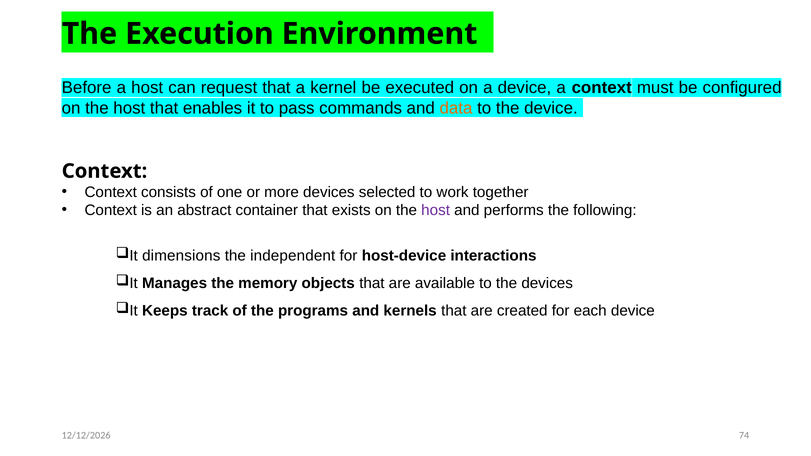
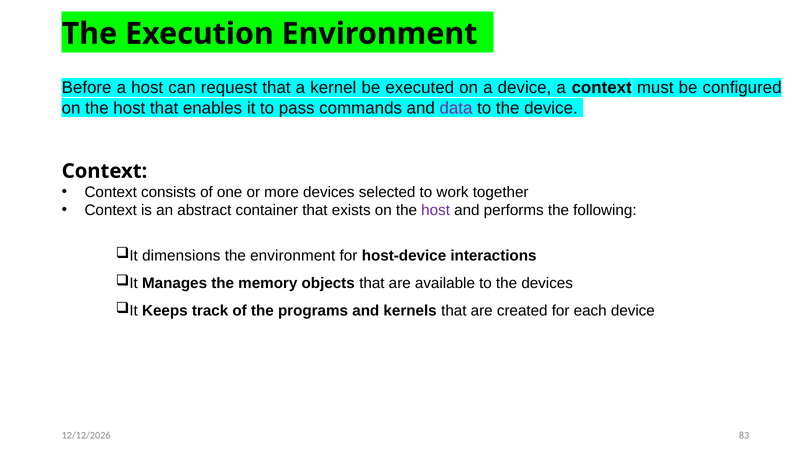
data colour: orange -> purple
the independent: independent -> environment
74: 74 -> 83
